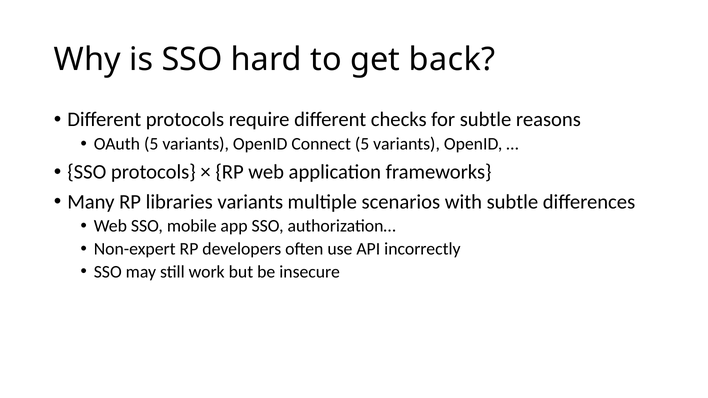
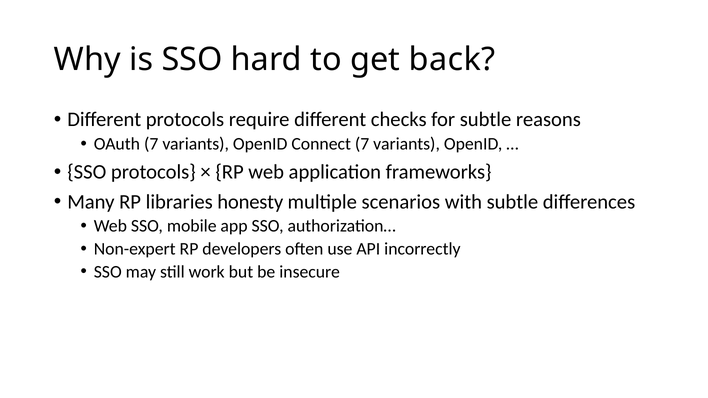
OAuth 5: 5 -> 7
Connect 5: 5 -> 7
libraries variants: variants -> honesty
